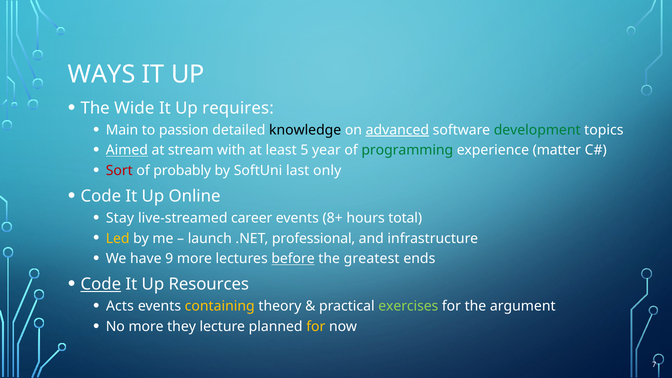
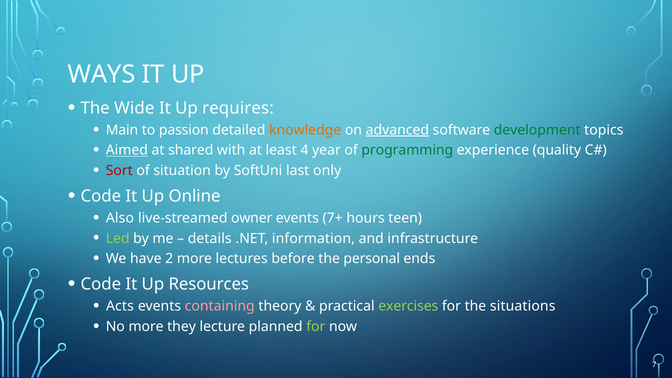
knowledge colour: black -> orange
stream: stream -> shared
5: 5 -> 4
matter: matter -> quality
probably: probably -> situation
Stay: Stay -> Also
career: career -> owner
8+: 8+ -> 7+
total: total -> teen
Led colour: yellow -> light green
launch: launch -> details
professional: professional -> information
9: 9 -> 2
before underline: present -> none
greatest: greatest -> personal
Code at (101, 284) underline: present -> none
containing colour: yellow -> pink
argument: argument -> situations
for at (316, 327) colour: yellow -> light green
